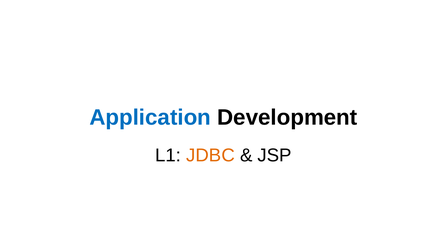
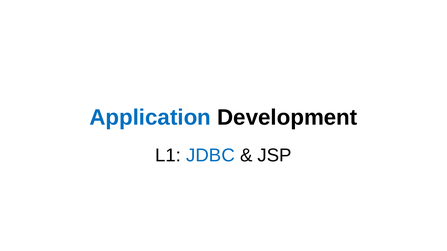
JDBC colour: orange -> blue
